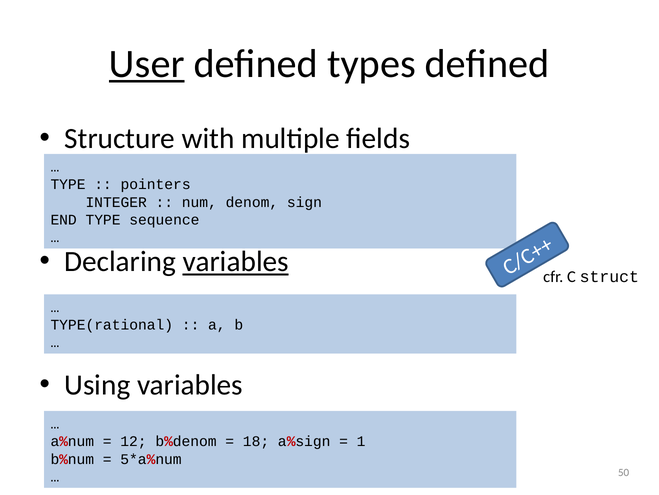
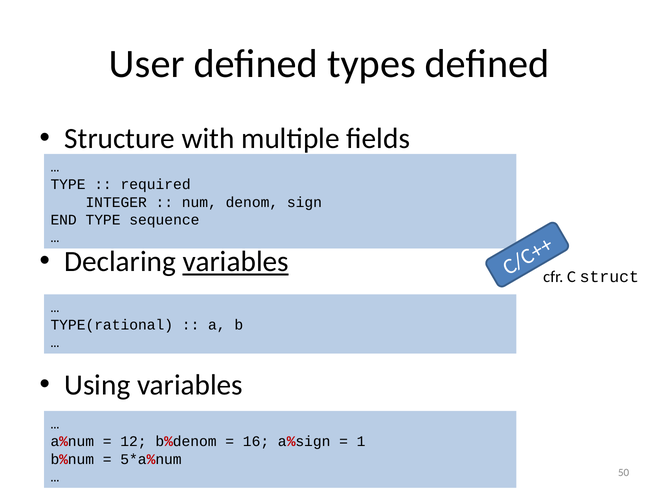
User underline: present -> none
pointers: pointers -> required
18: 18 -> 16
